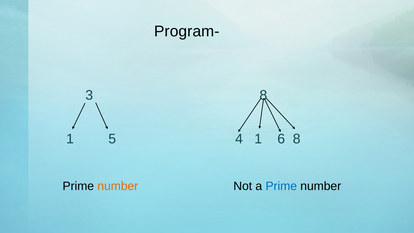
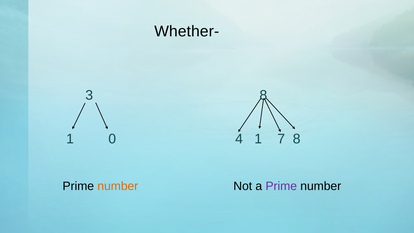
Program-: Program- -> Whether-
6: 6 -> 7
5: 5 -> 0
Prime at (281, 186) colour: blue -> purple
